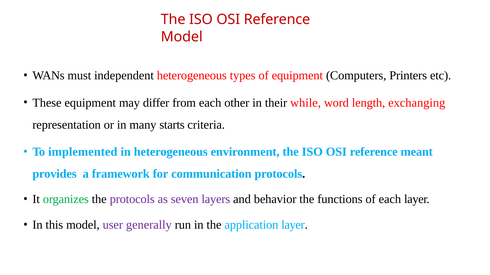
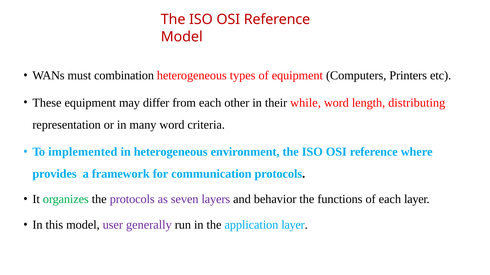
independent: independent -> combination
exchanging: exchanging -> distributing
many starts: starts -> word
meant: meant -> where
